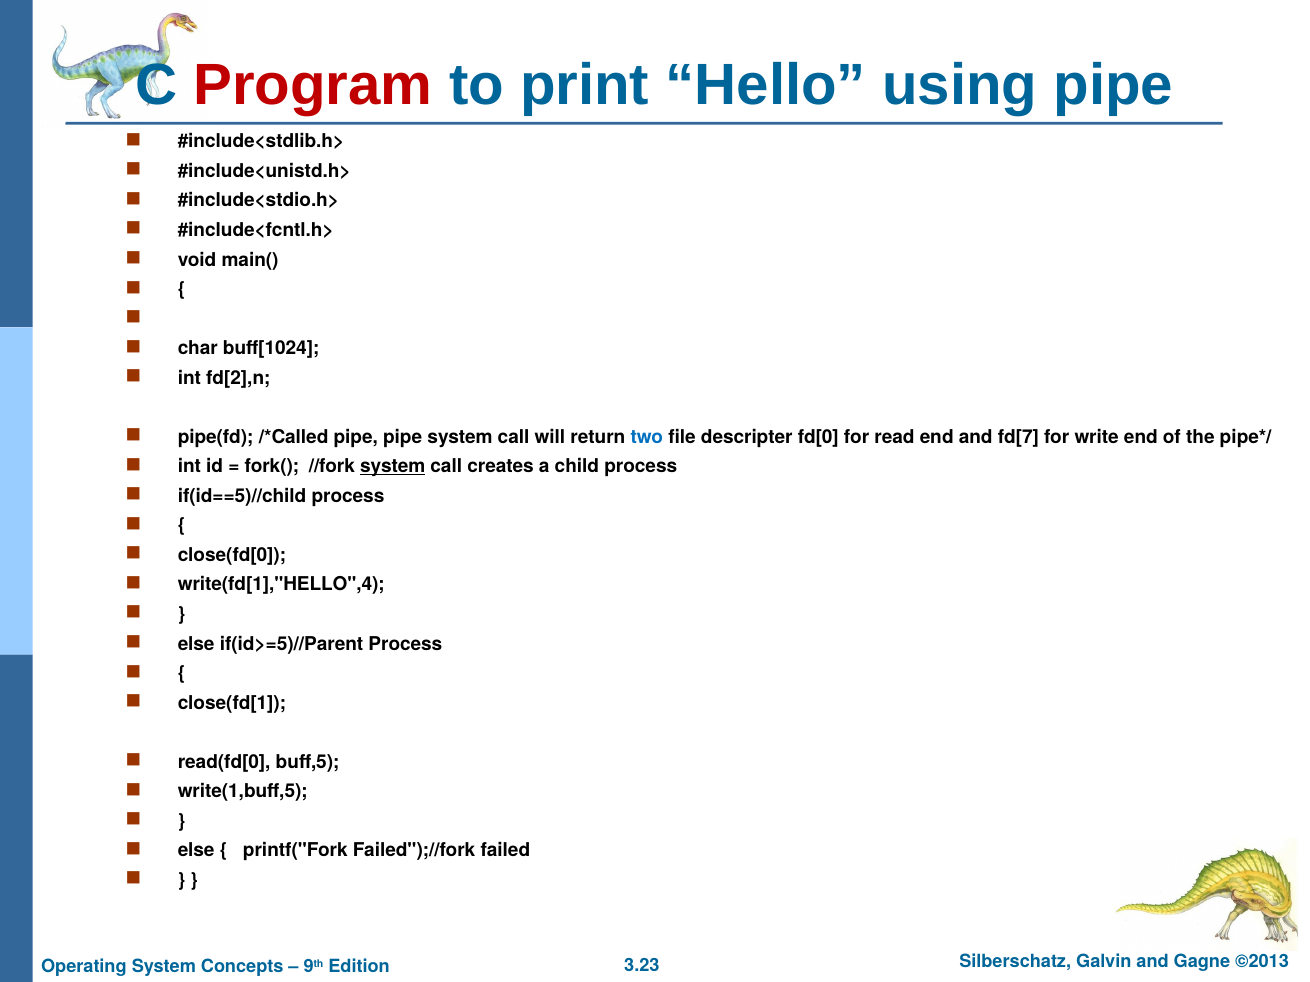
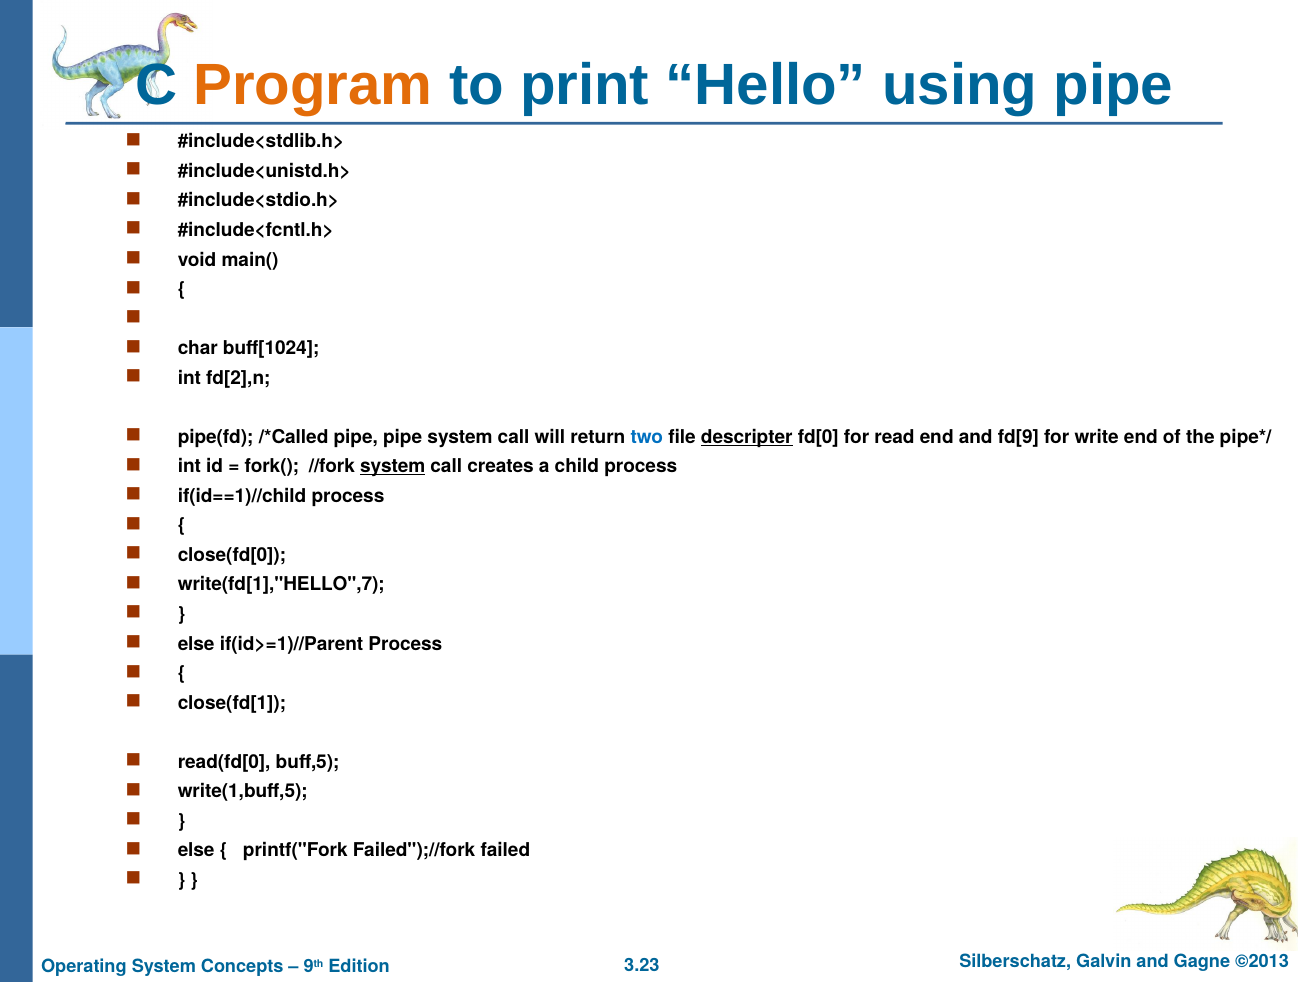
Program colour: red -> orange
descripter underline: none -> present
fd[7: fd[7 -> fd[9
if(id==5)//child: if(id==5)//child -> if(id==1)//child
write(fd[1],"HELLO",4: write(fd[1],"HELLO",4 -> write(fd[1],"HELLO",7
if(id>=5)//Parent: if(id>=5)//Parent -> if(id>=1)//Parent
